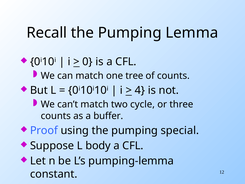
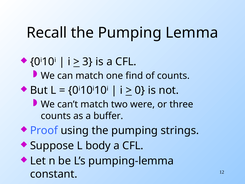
0: 0 -> 3
tree: tree -> find
4: 4 -> 0
cycle: cycle -> were
special: special -> strings
